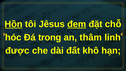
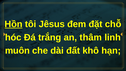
đem underline: present -> none
trong: trong -> trắng
được: được -> muôn
